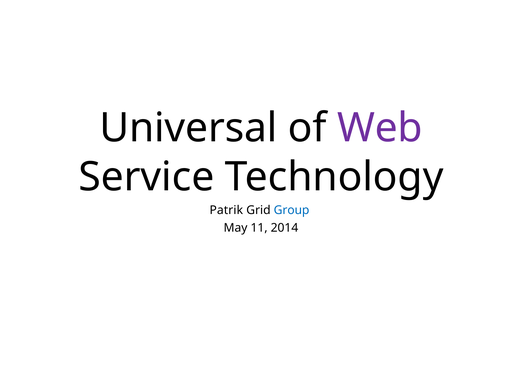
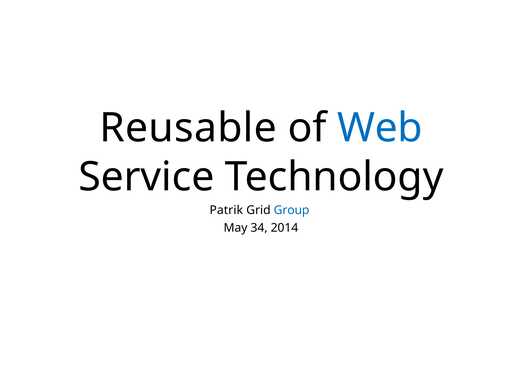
Universal: Universal -> Reusable
Web colour: purple -> blue
11: 11 -> 34
